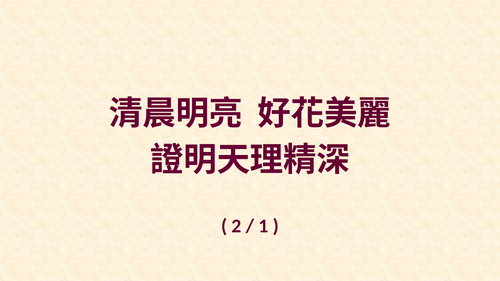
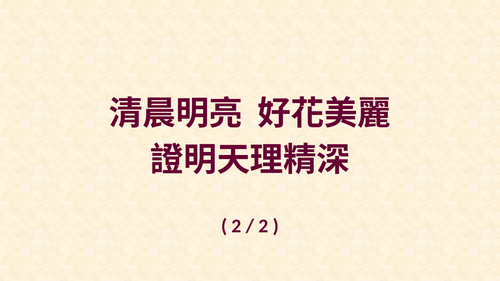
1 at (263, 226): 1 -> 2
